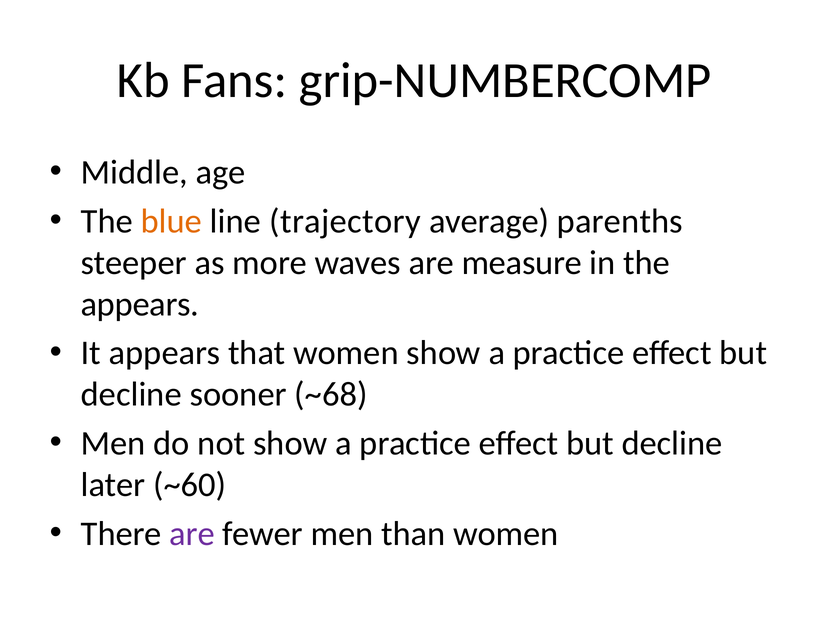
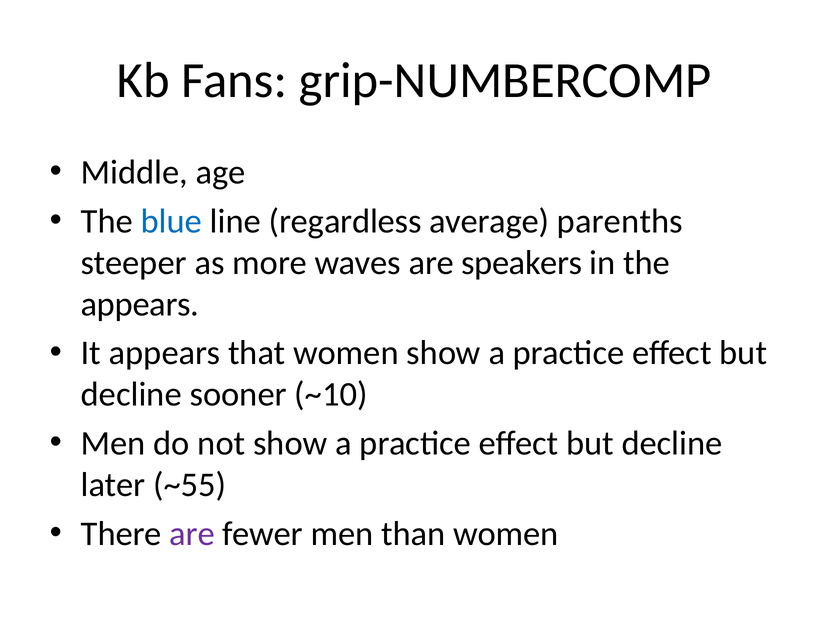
blue colour: orange -> blue
trajectory: trajectory -> regardless
measure: measure -> speakers
~68: ~68 -> ~10
~60: ~60 -> ~55
